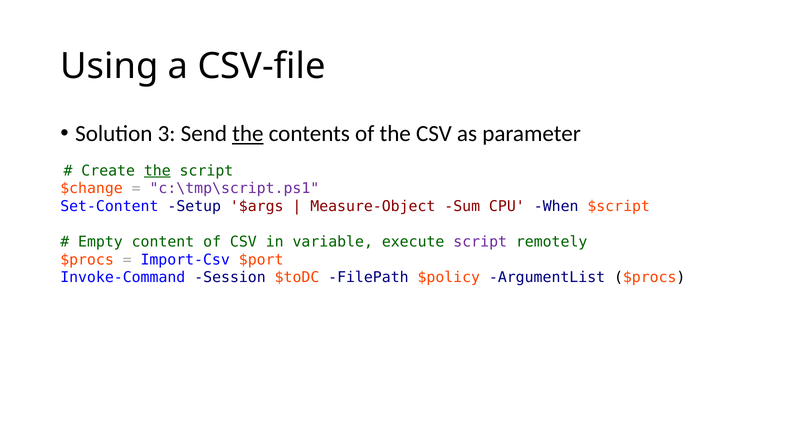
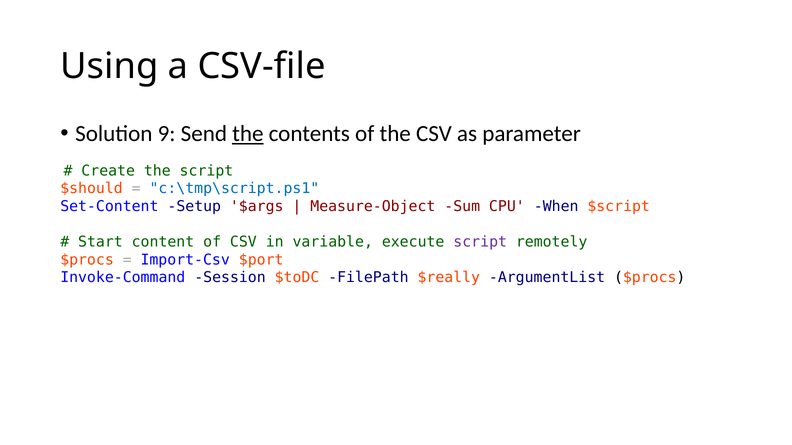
3: 3 -> 9
the at (157, 171) underline: present -> none
$change: $change -> $should
c:\tmp\script.ps1 colour: purple -> blue
Empty: Empty -> Start
$policy: $policy -> $really
